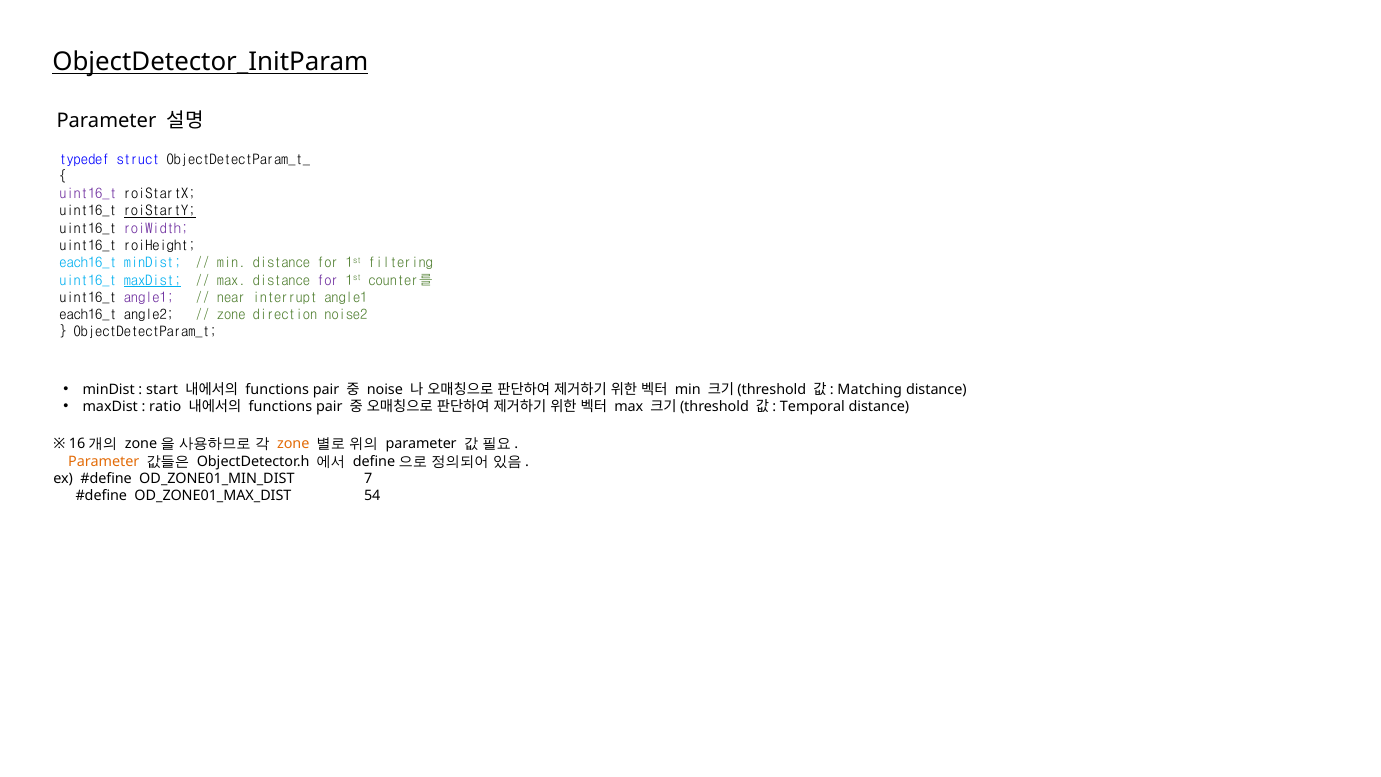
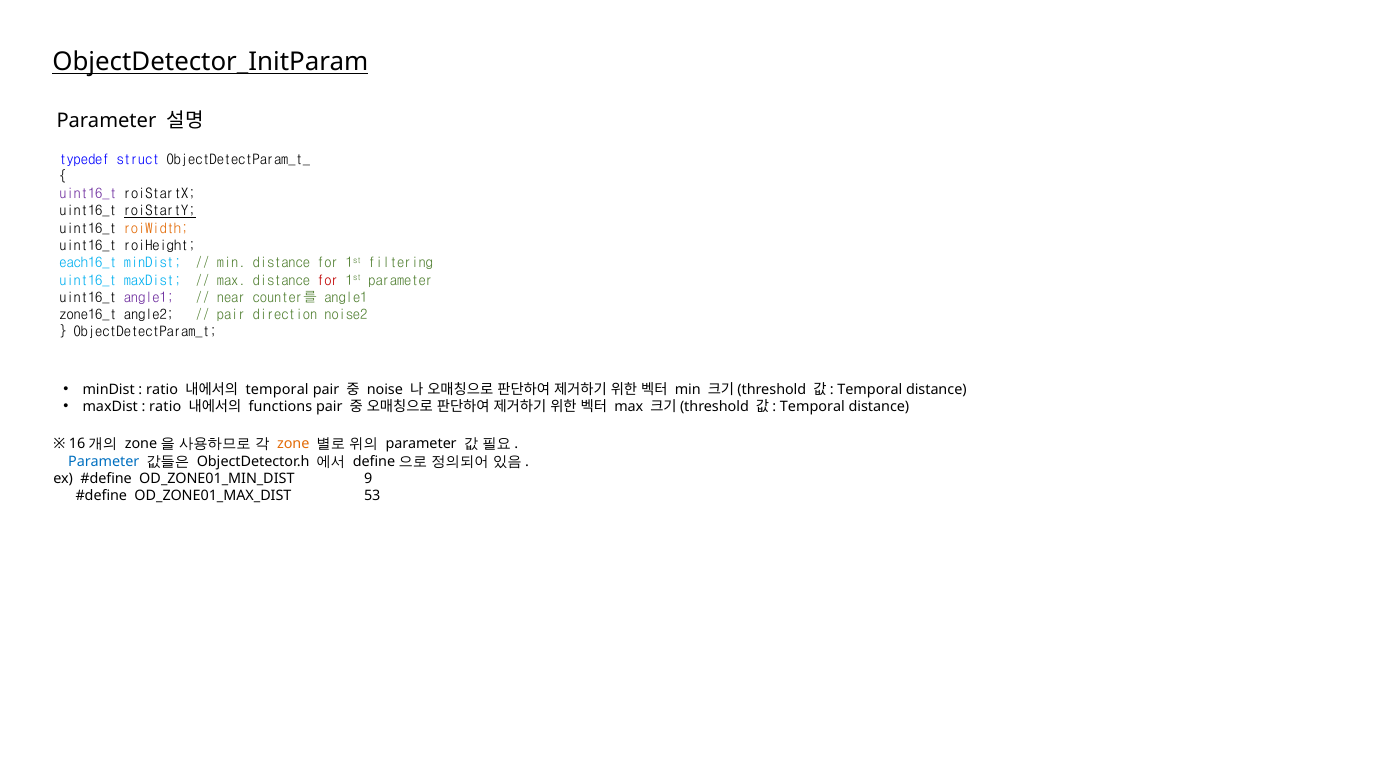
roiWidth colour: purple -> orange
maxDist at (153, 280) underline: present -> none
for at (328, 280) colour: purple -> red
1st counter를: counter를 -> parameter
interrupt: interrupt -> counter를
each16_t at (88, 315): each16_t -> zone16_t
zone at (231, 315): zone -> pair
start at (162, 389): start -> ratio
functions at (277, 389): functions -> temporal
Matching at (870, 389): Matching -> Temporal
Parameter at (104, 461) colour: orange -> blue
7: 7 -> 9
54: 54 -> 53
